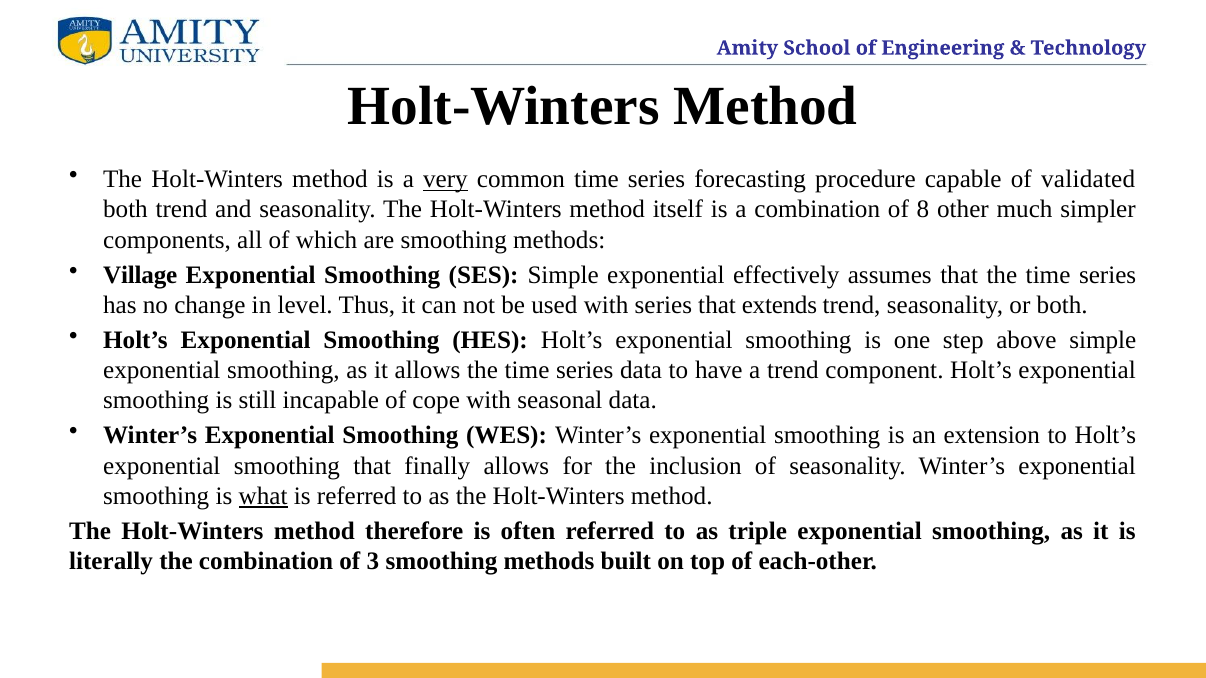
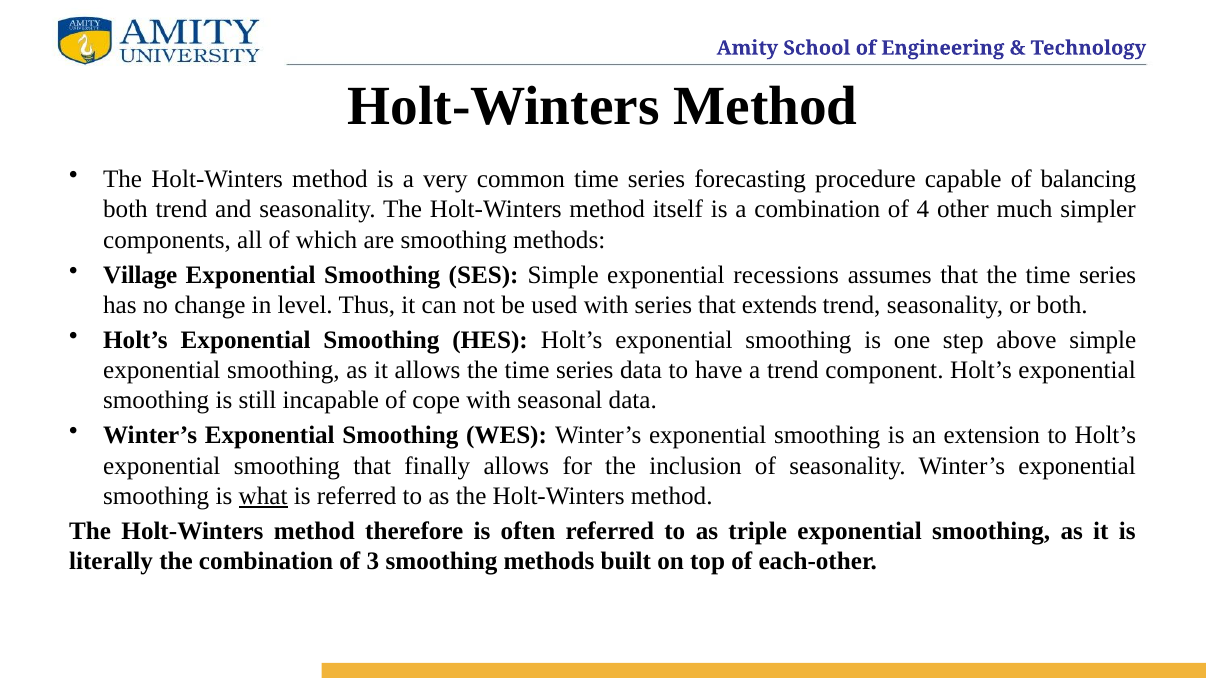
very underline: present -> none
validated: validated -> balancing
8: 8 -> 4
effectively: effectively -> recessions
